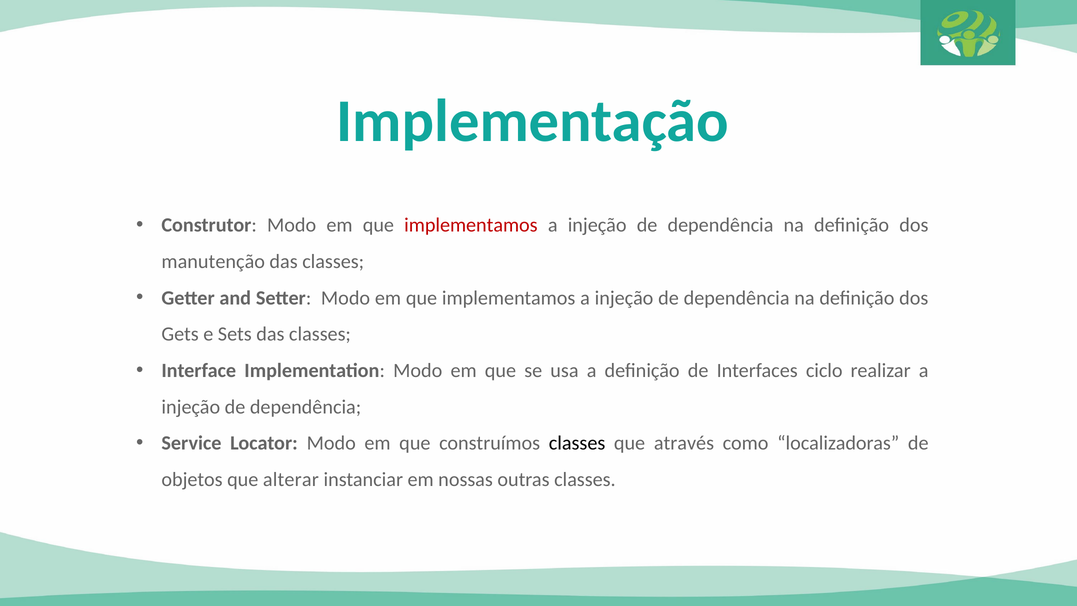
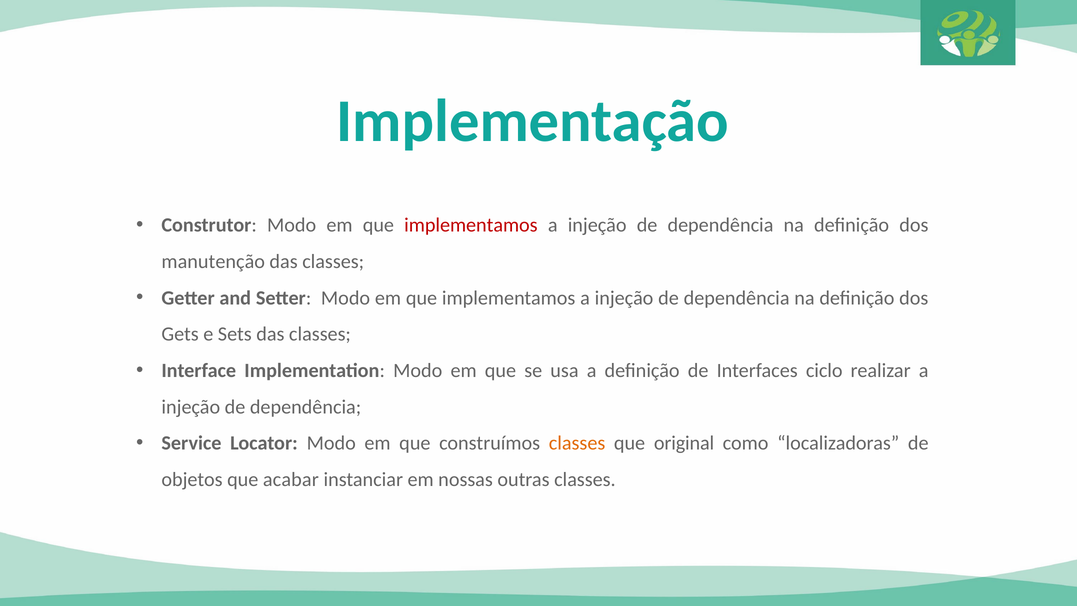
classes at (577, 443) colour: black -> orange
através: através -> original
alterar: alterar -> acabar
